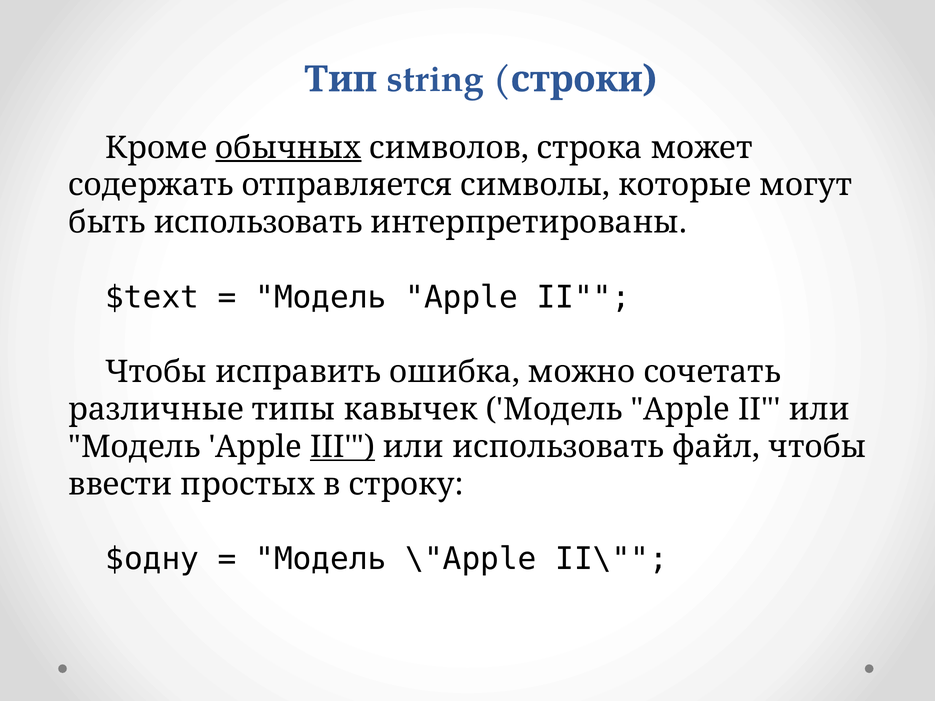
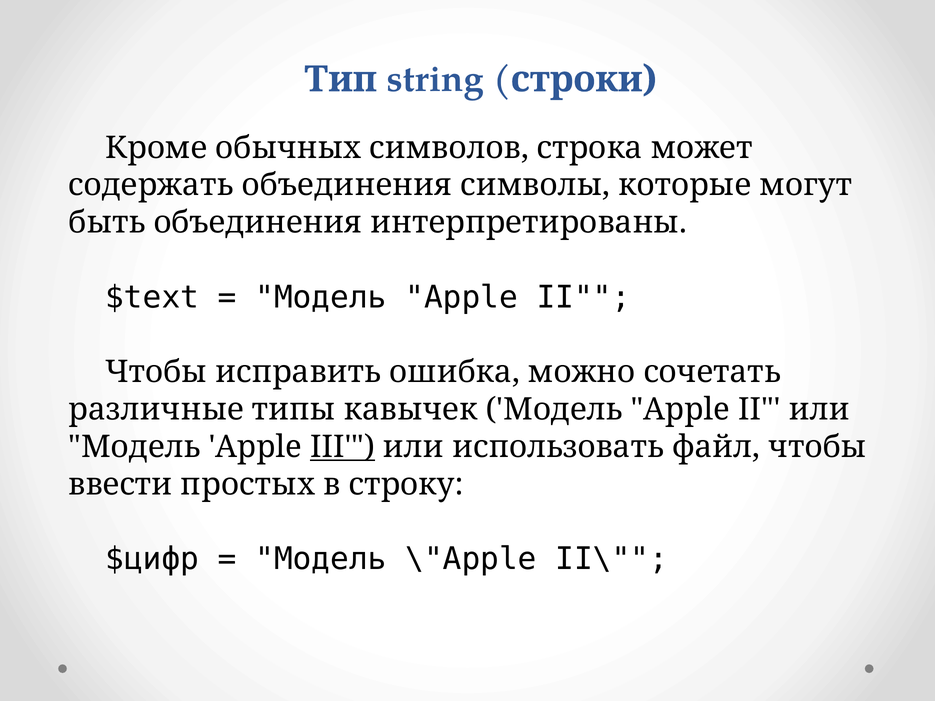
обычных underline: present -> none
содержать отправляется: отправляется -> объединения
быть использовать: использовать -> объединения
$одну: $одну -> $цифр
